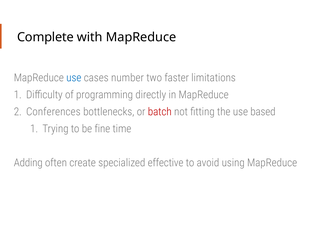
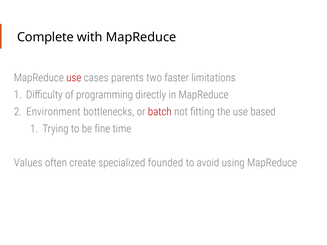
use at (74, 78) colour: blue -> red
number: number -> parents
Conferences: Conferences -> Environment
Adding: Adding -> Values
effective: effective -> founded
